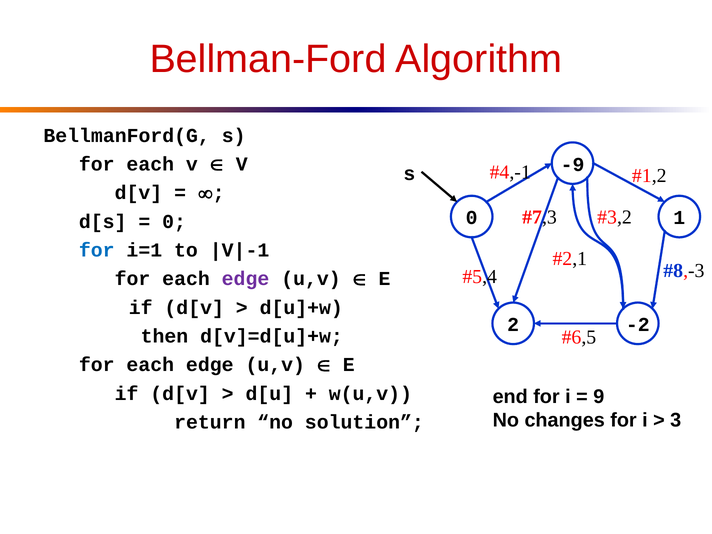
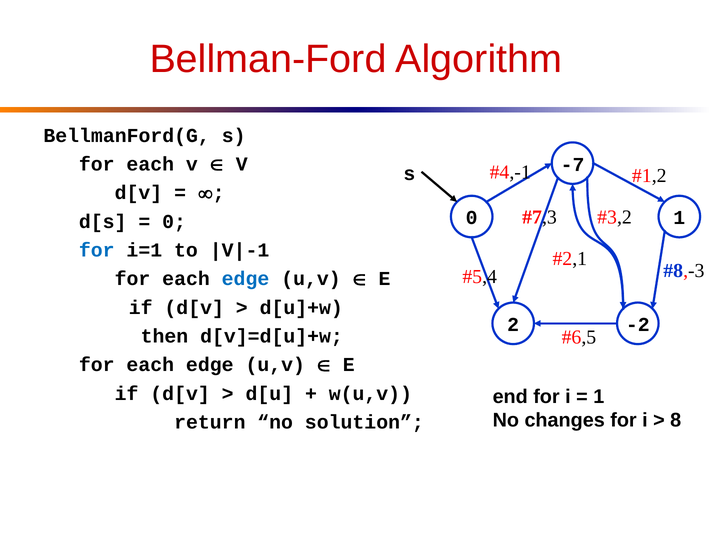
-9: -9 -> -7
edge at (245, 279) colour: purple -> blue
9 at (599, 397): 9 -> 1
3: 3 -> 8
